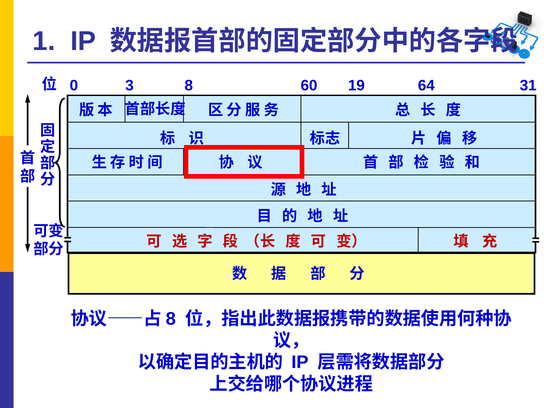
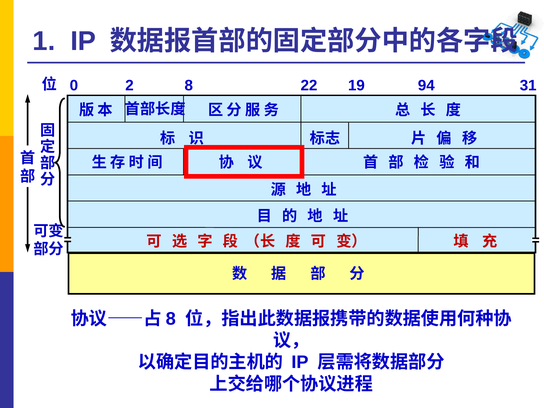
3: 3 -> 2
60: 60 -> 22
64: 64 -> 94
